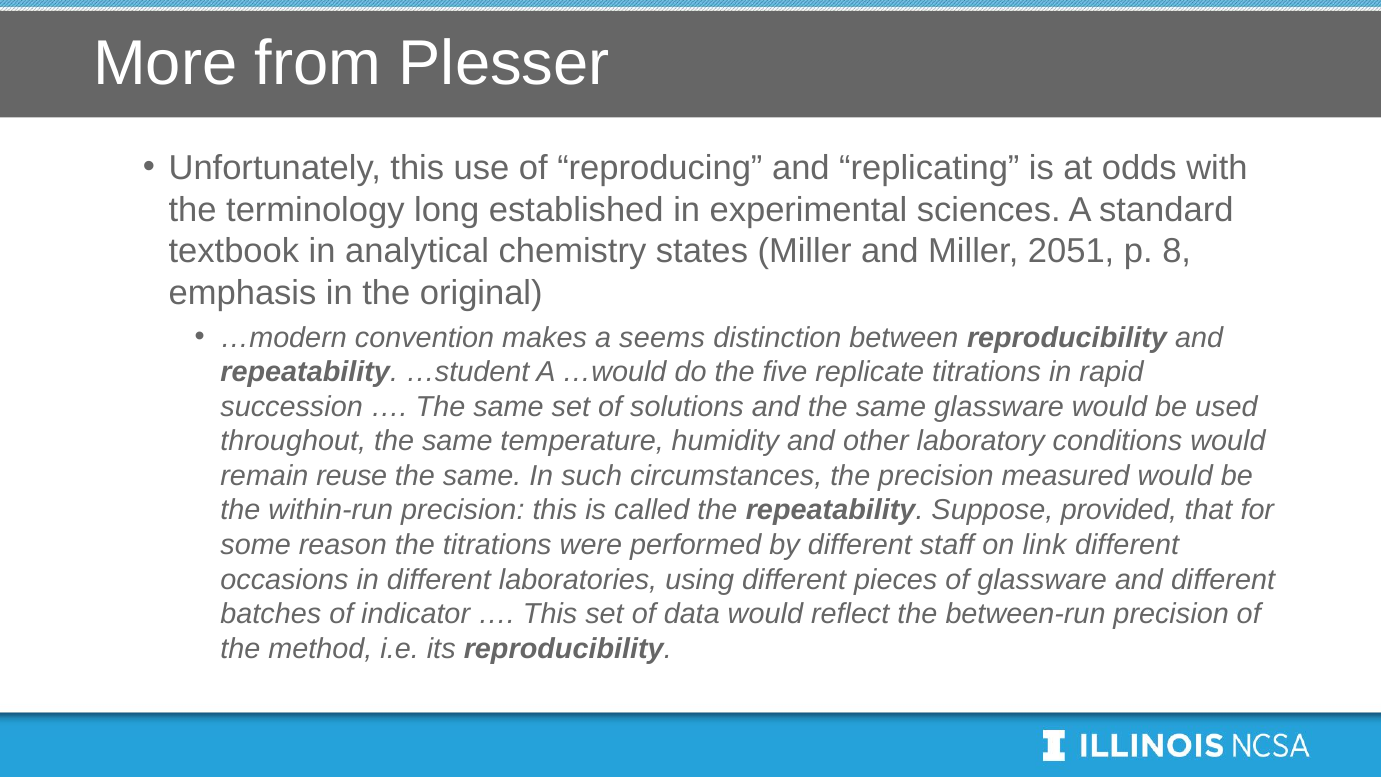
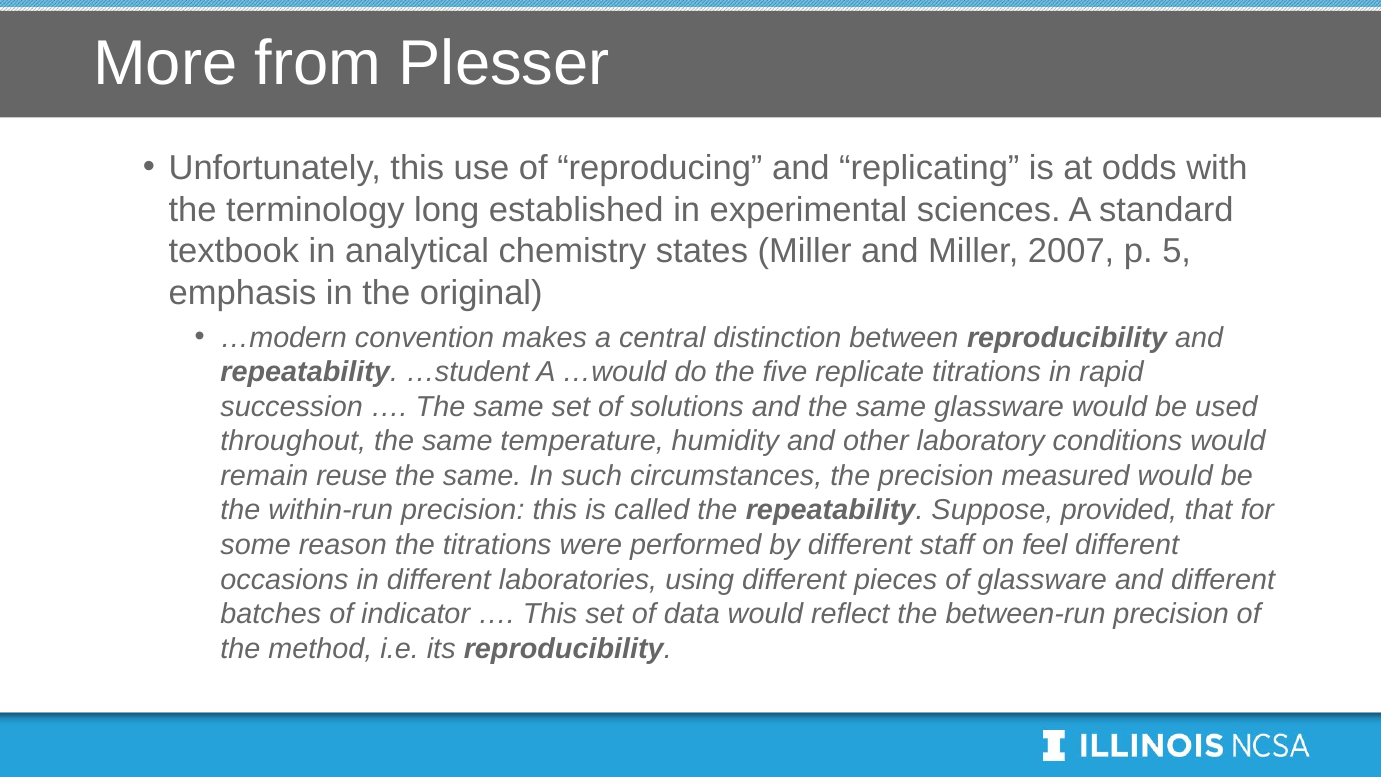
2051: 2051 -> 2007
8: 8 -> 5
seems: seems -> central
link: link -> feel
